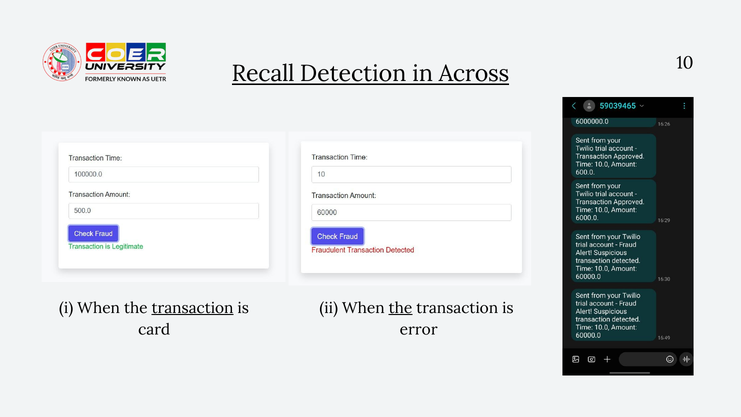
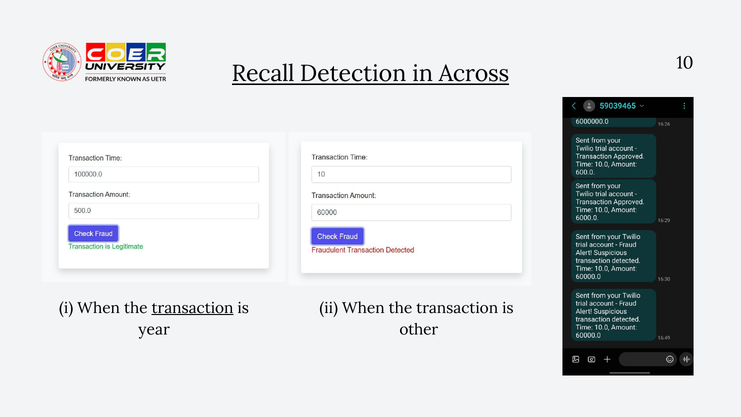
the at (401, 308) underline: present -> none
card: card -> year
error: error -> other
